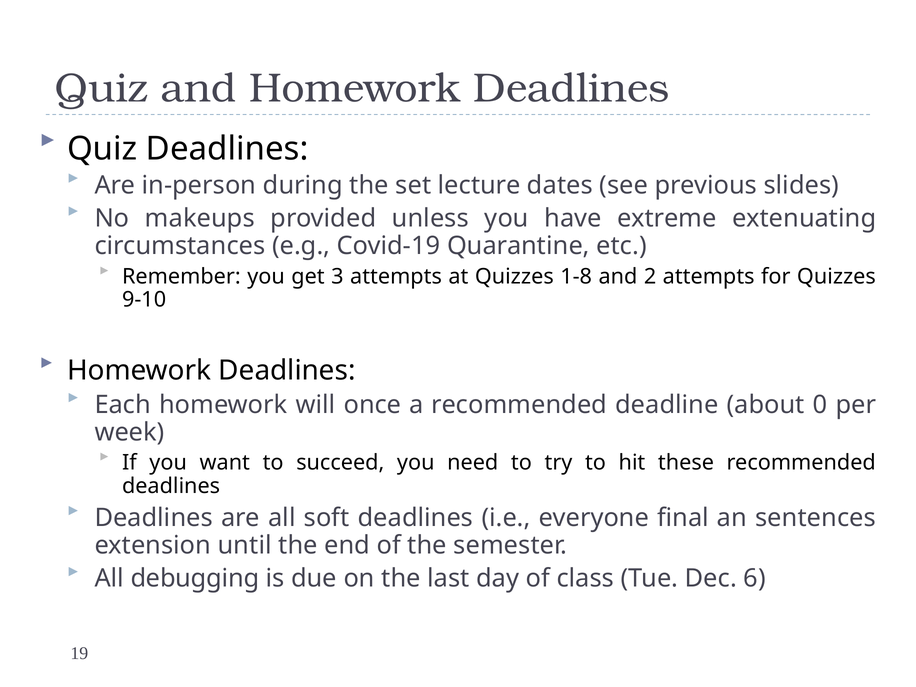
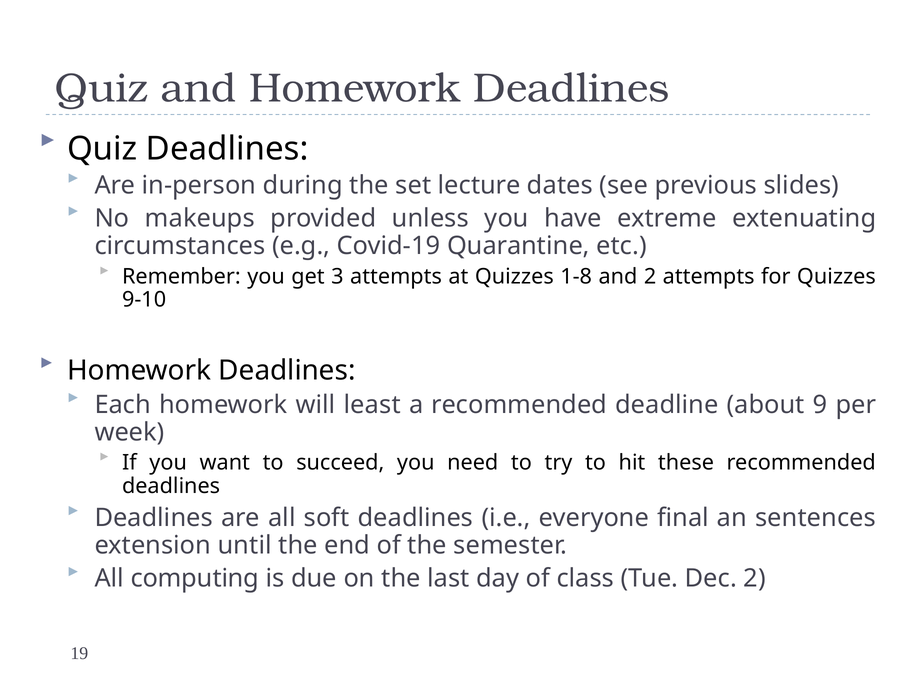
once: once -> least
0: 0 -> 9
debugging: debugging -> computing
Dec 6: 6 -> 2
